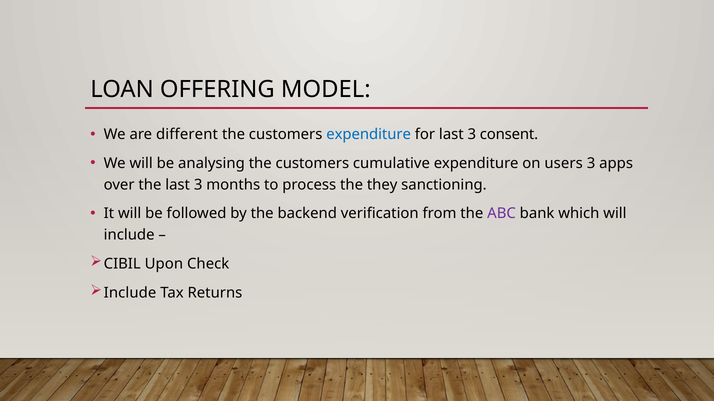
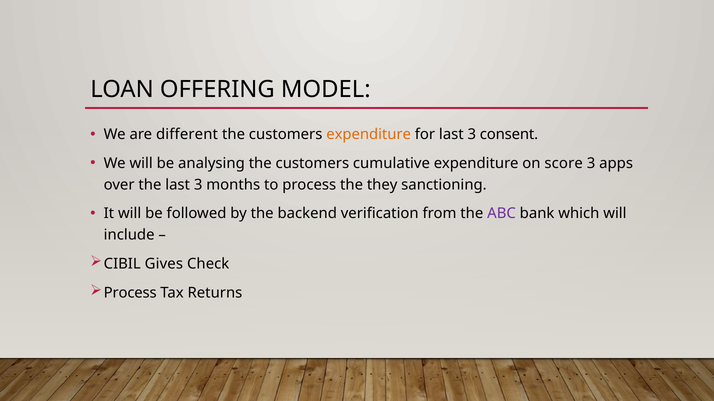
expenditure at (369, 135) colour: blue -> orange
users: users -> score
Upon: Upon -> Gives
Include at (130, 293): Include -> Process
